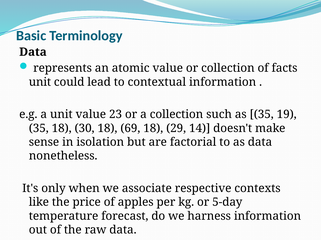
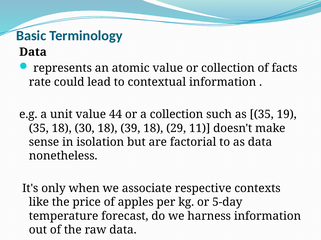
unit at (40, 82): unit -> rate
23: 23 -> 44
69: 69 -> 39
14: 14 -> 11
